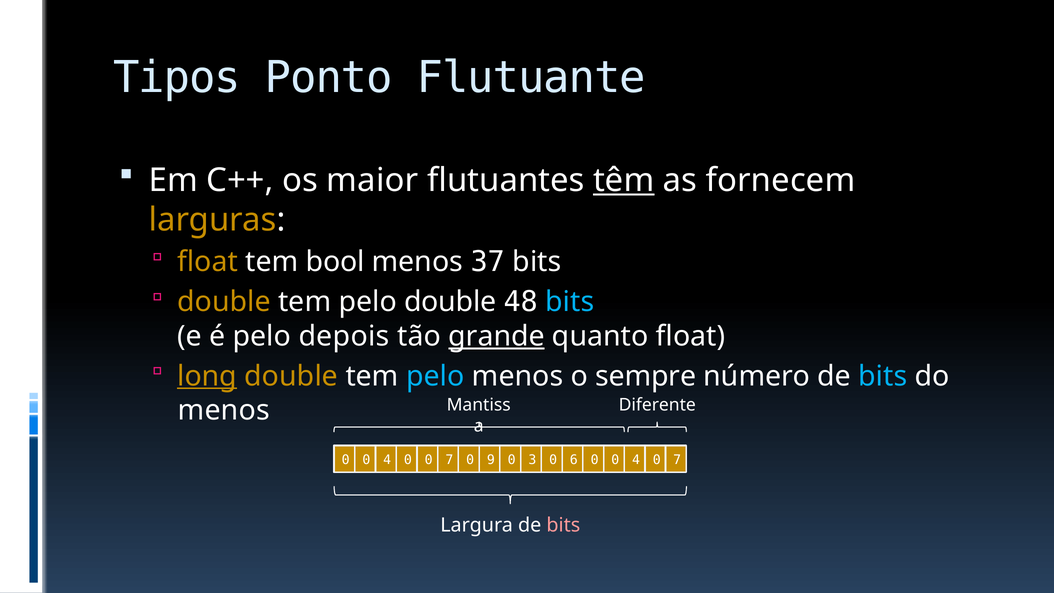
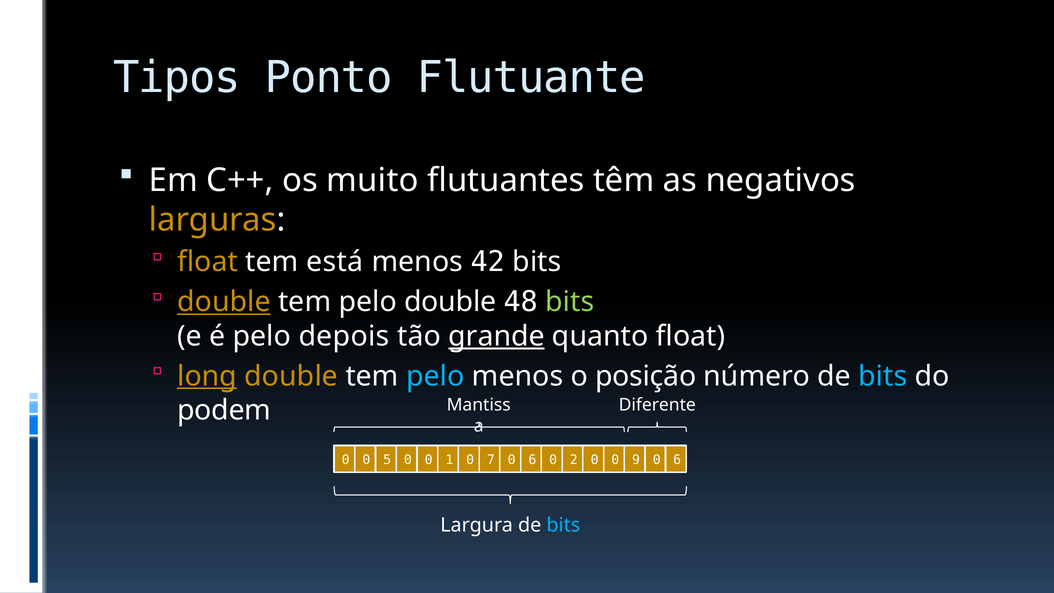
maior: maior -> muito
têm underline: present -> none
fornecem: fornecem -> negativos
bool: bool -> está
37: 37 -> 42
double at (224, 302) underline: none -> present
bits at (570, 302) colour: light blue -> light green
sempre: sempre -> posição
menos at (224, 410): menos -> podem
4 at (387, 460): 4 -> 5
0 0 7: 7 -> 1
9: 9 -> 7
3 at (532, 460): 3 -> 6
6: 6 -> 2
4 at (636, 460): 4 -> 9
7 at (677, 460): 7 -> 6
bits at (563, 525) colour: pink -> light blue
